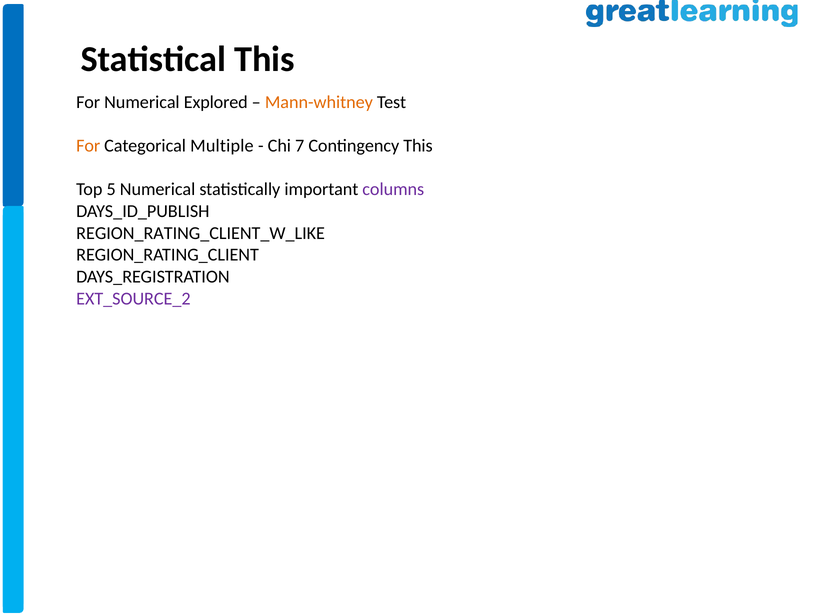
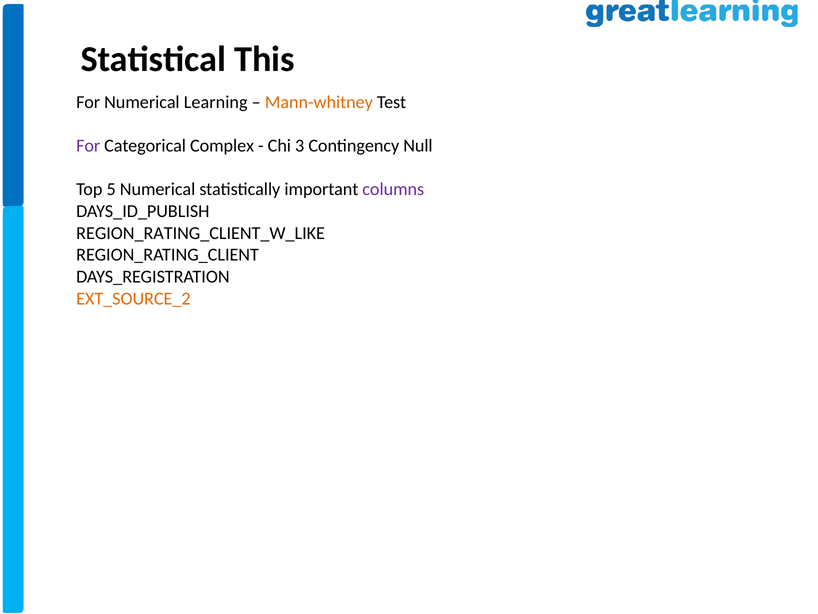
Explored: Explored -> Learning
For at (88, 146) colour: orange -> purple
Multiple: Multiple -> Complex
7: 7 -> 3
Contingency This: This -> Null
EXT_SOURCE_2 colour: purple -> orange
